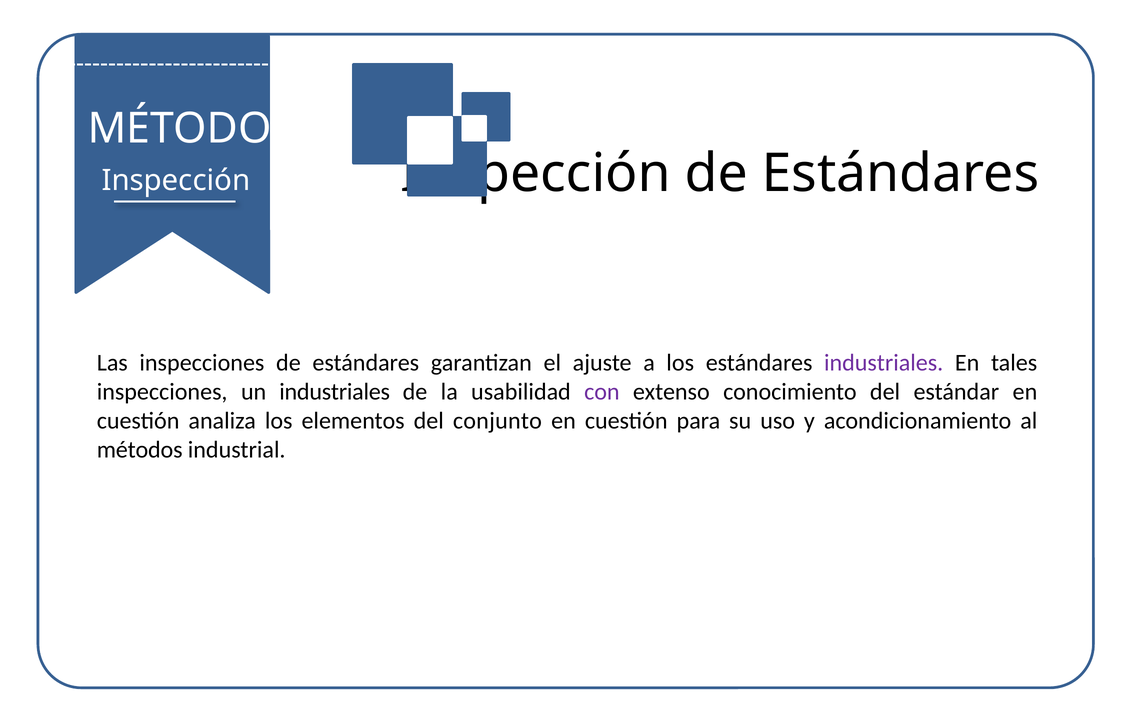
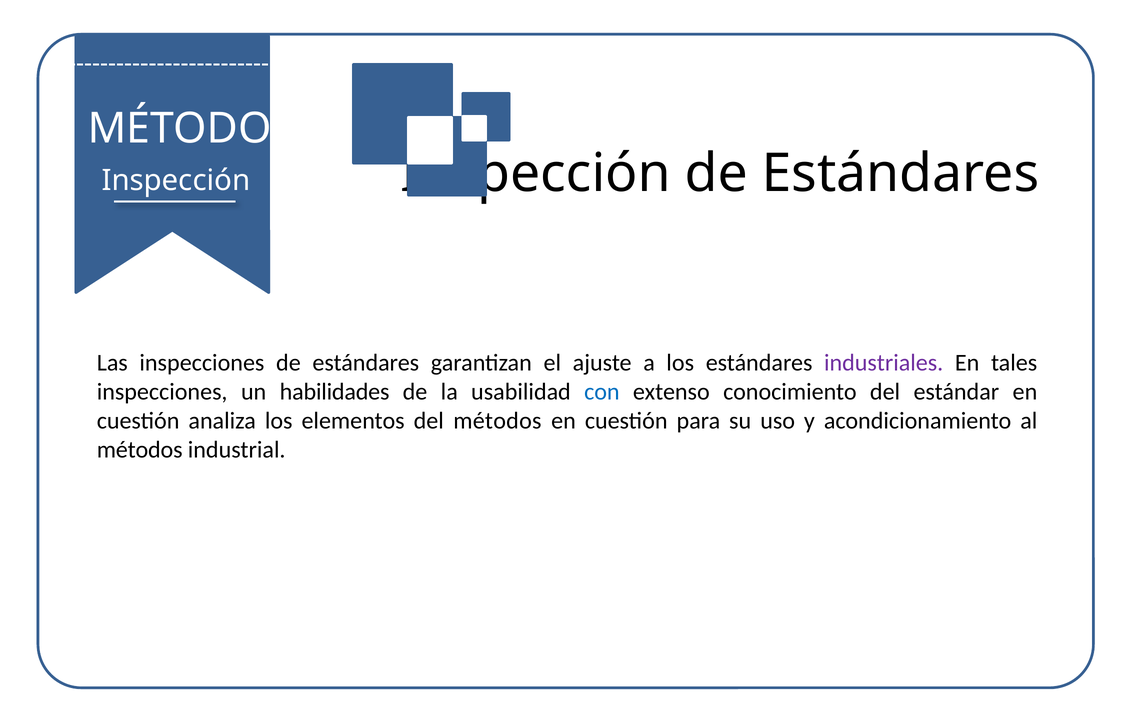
un industriales: industriales -> habilidades
con colour: purple -> blue
del conjunto: conjunto -> métodos
